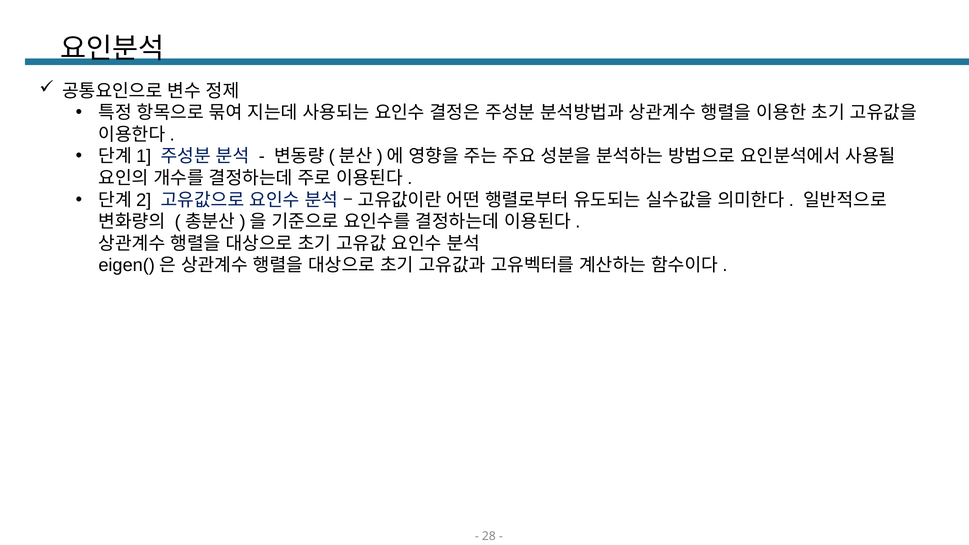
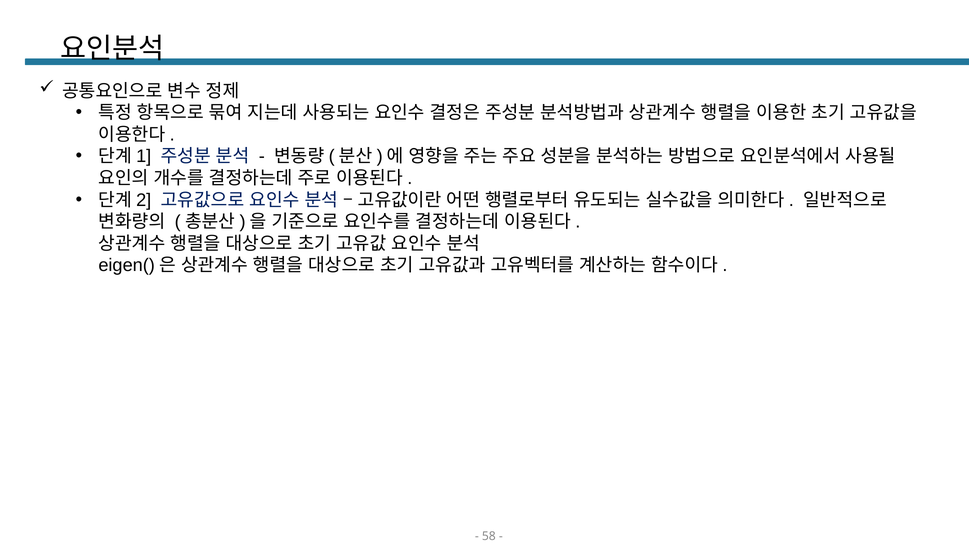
28: 28 -> 58
